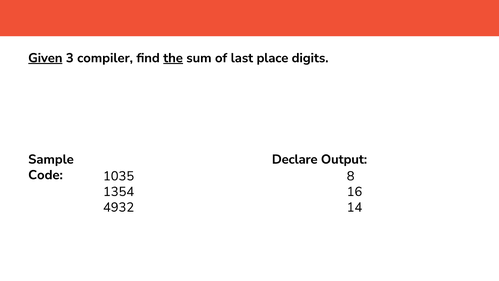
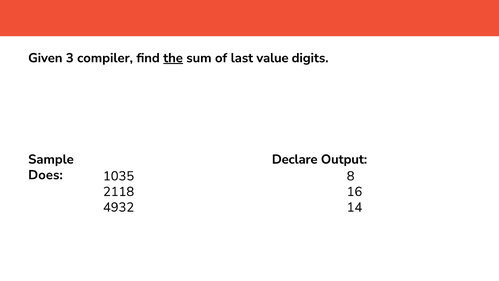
Given underline: present -> none
place: place -> value
Code: Code -> Does
1354: 1354 -> 2118
